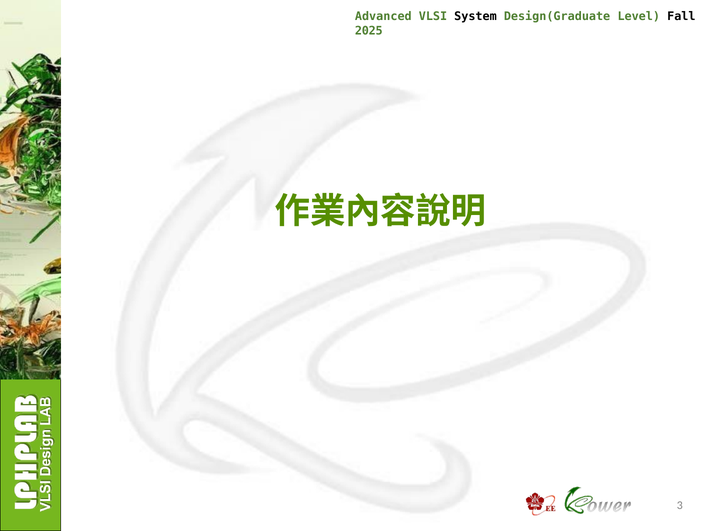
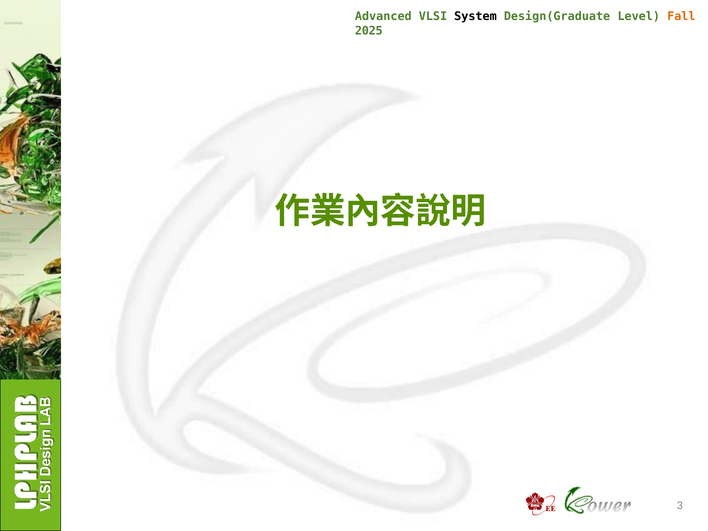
Fall colour: black -> orange
